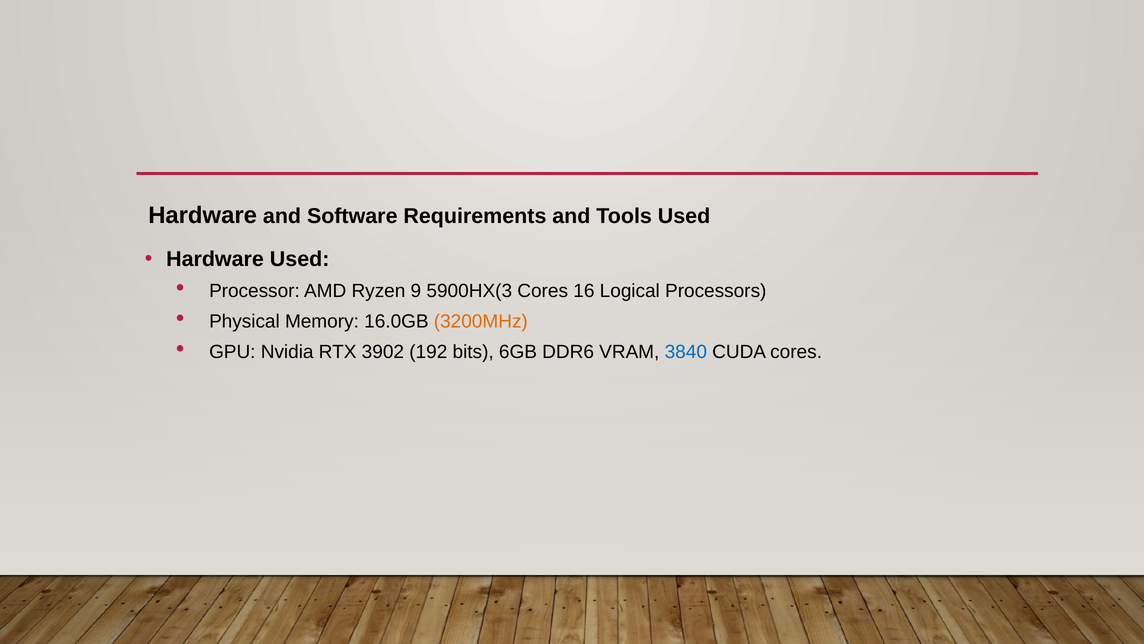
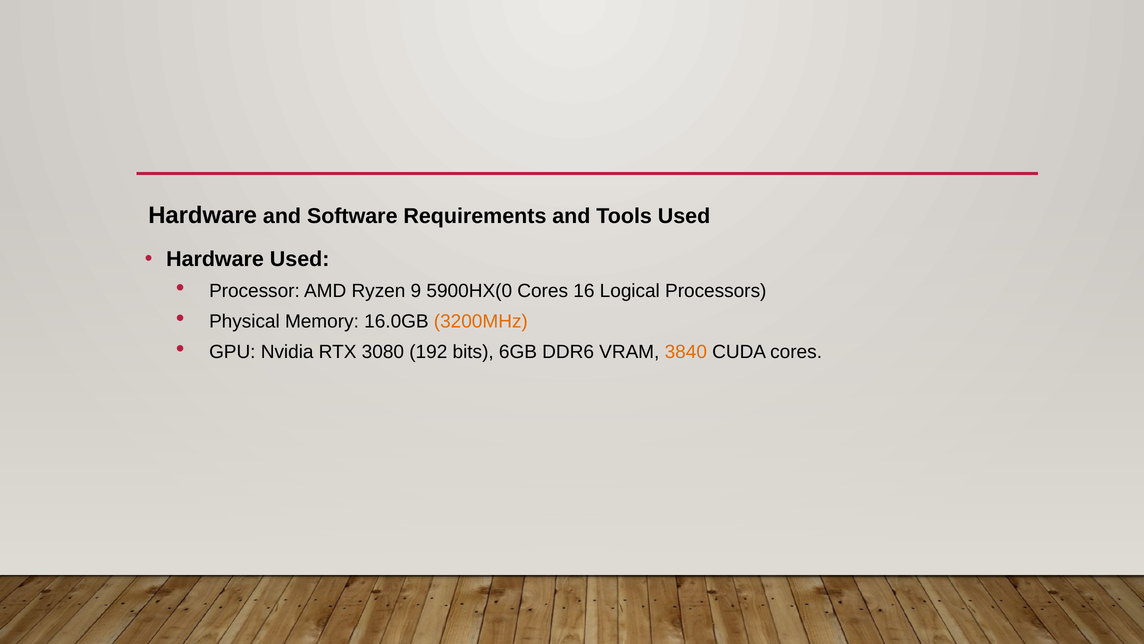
5900HX(3: 5900HX(3 -> 5900HX(0
3902: 3902 -> 3080
3840 colour: blue -> orange
